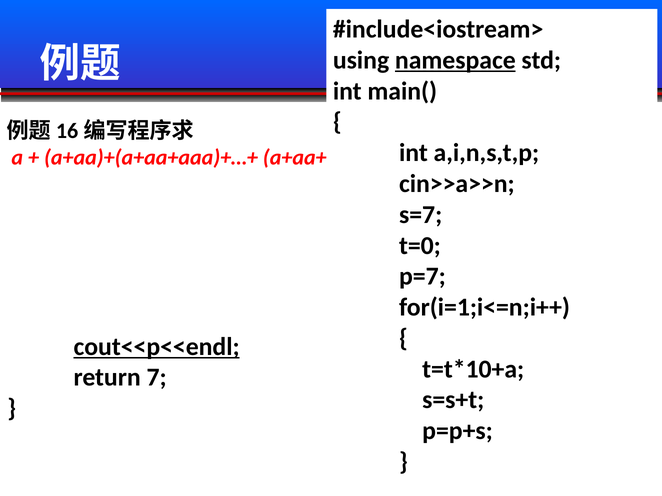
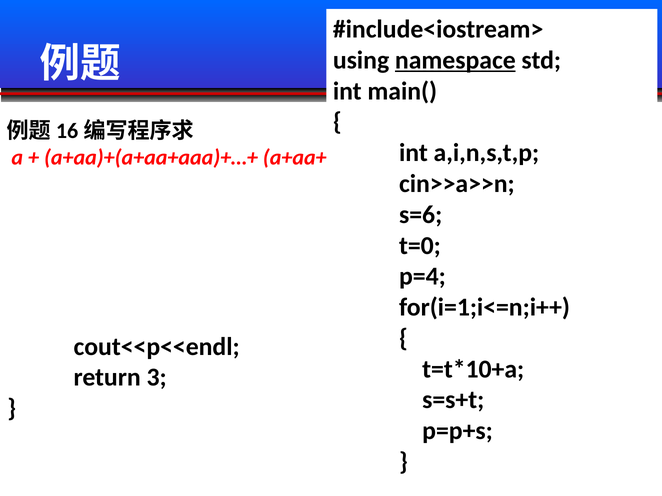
s=7: s=7 -> s=6
p=7: p=7 -> p=4
cout<<p<<endl underline: present -> none
7: 7 -> 3
